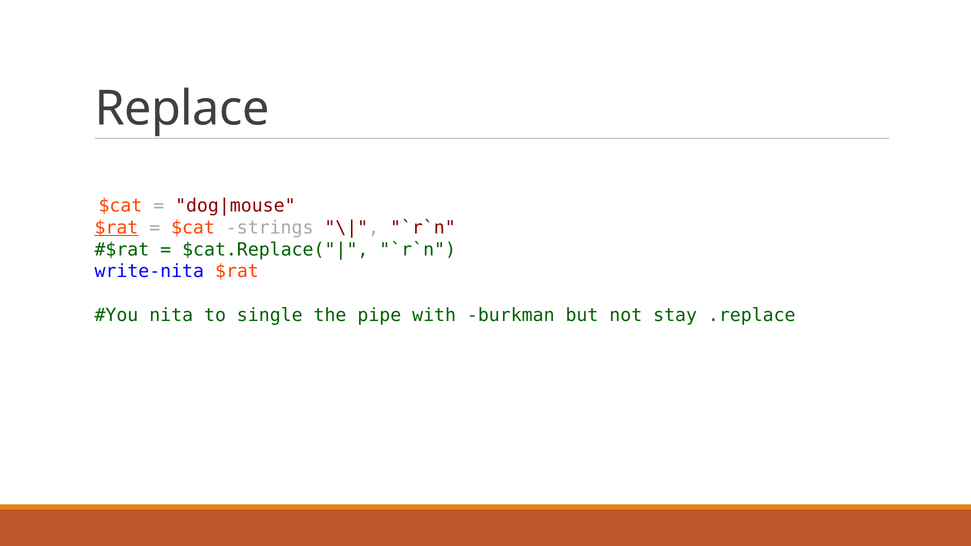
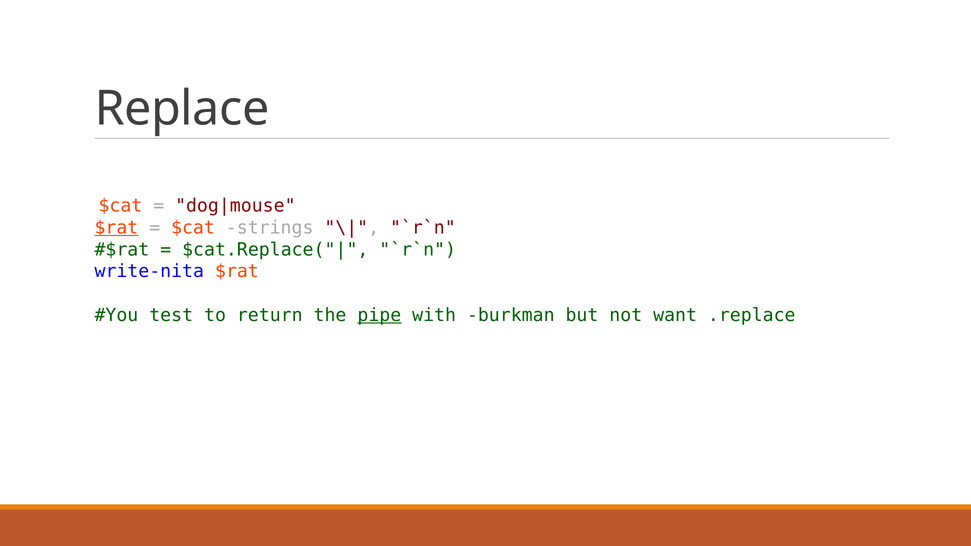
nita: nita -> test
single: single -> return
pipe underline: none -> present
stay: stay -> want
